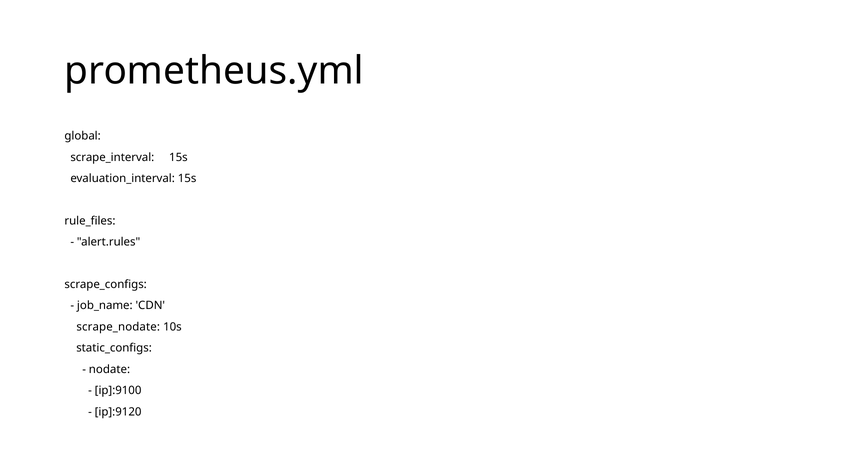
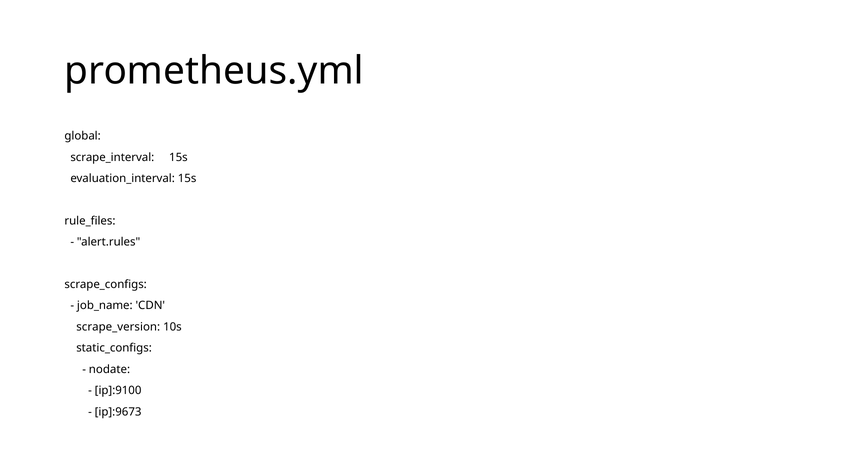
scrape_nodate: scrape_nodate -> scrape_version
ip]:9120: ip]:9120 -> ip]:9673
